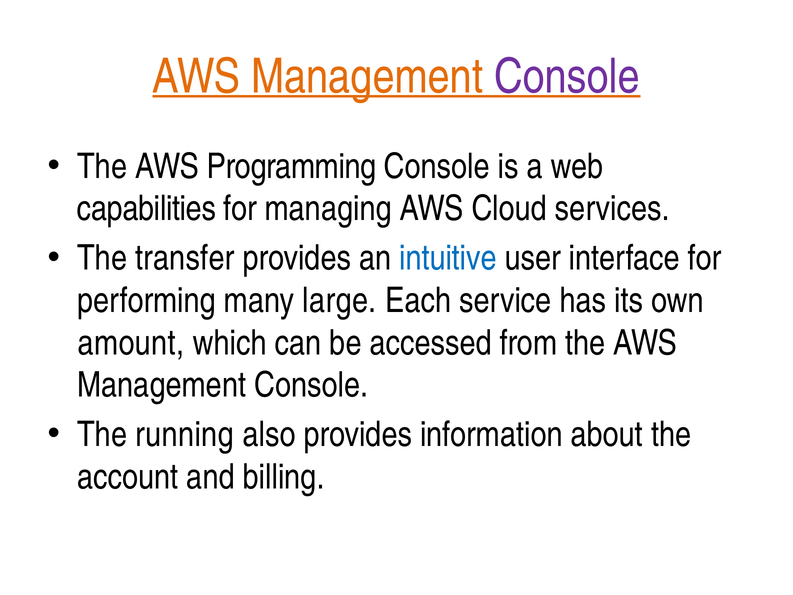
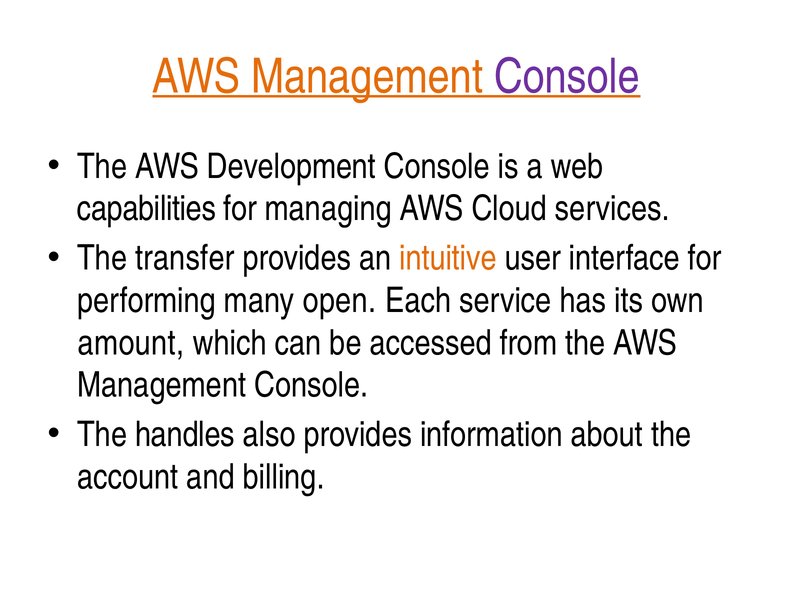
Programming: Programming -> Development
intuitive colour: blue -> orange
large: large -> open
running: running -> handles
